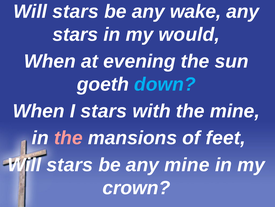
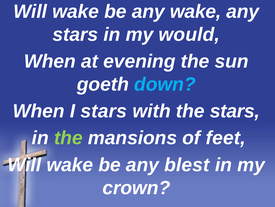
stars at (76, 11): stars -> wake
the mine: mine -> stars
the at (68, 138) colour: pink -> light green
stars at (70, 164): stars -> wake
any mine: mine -> blest
